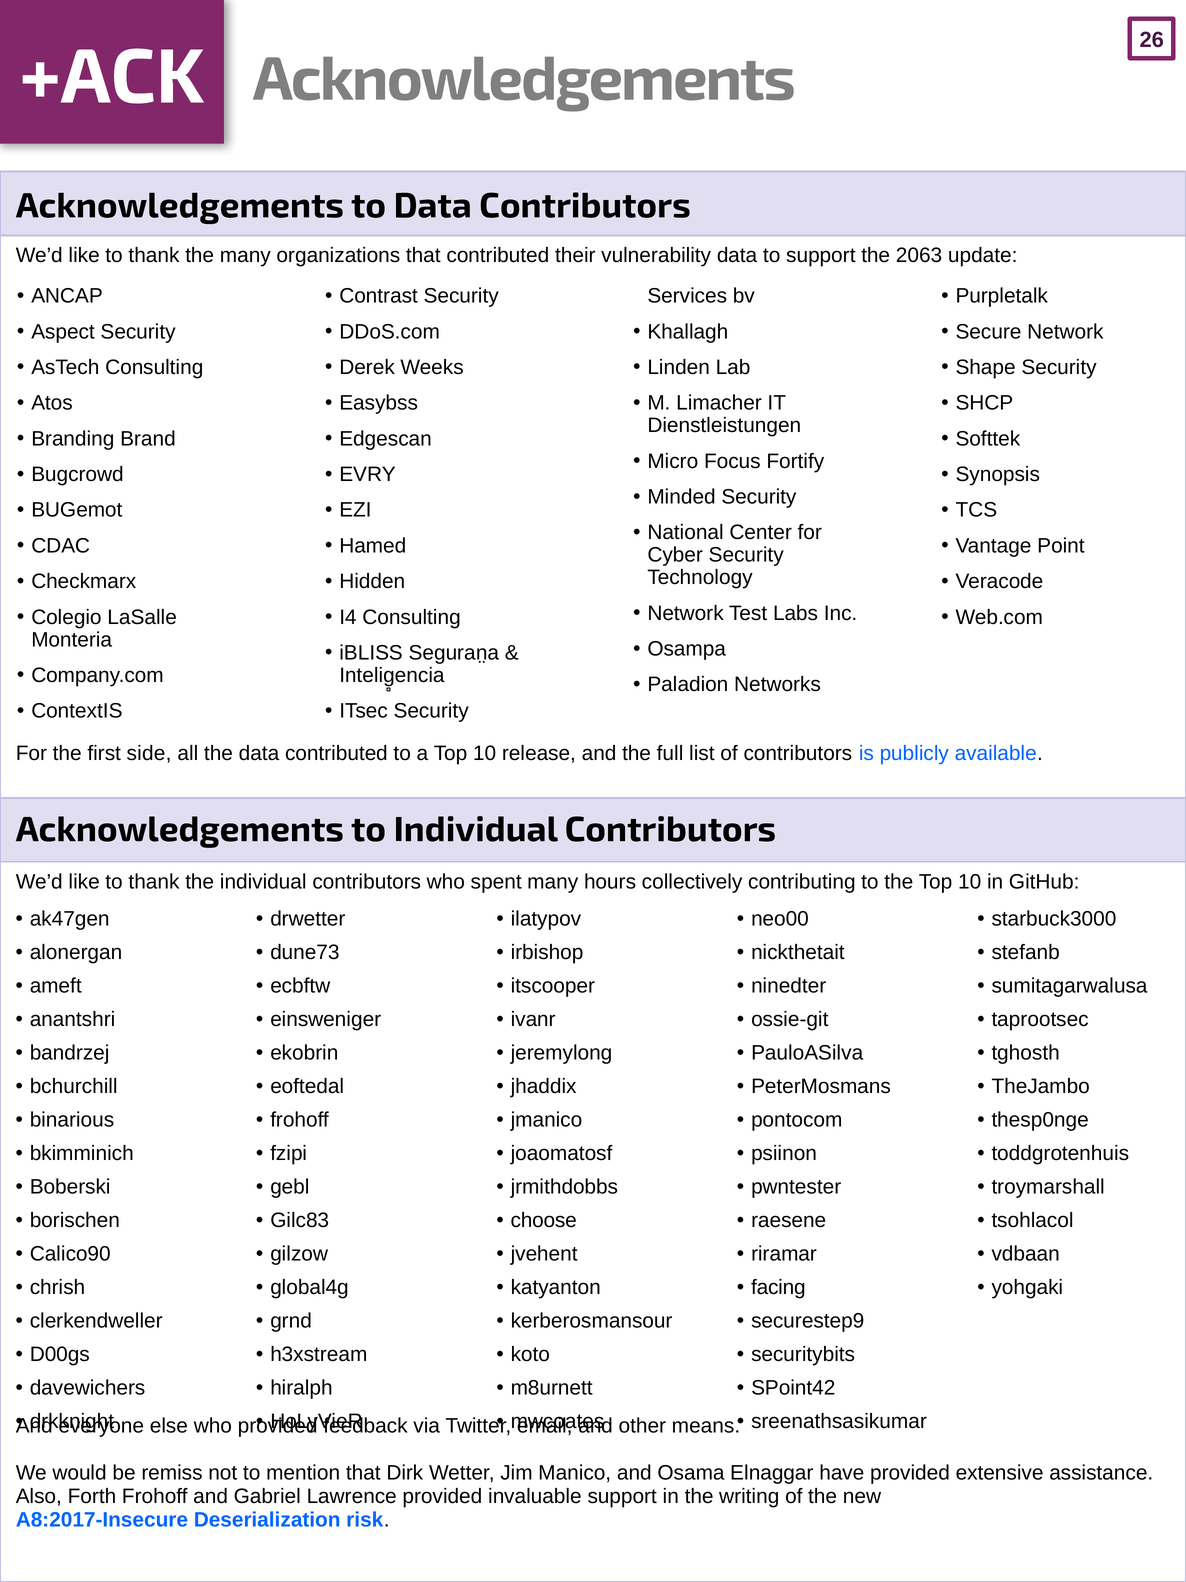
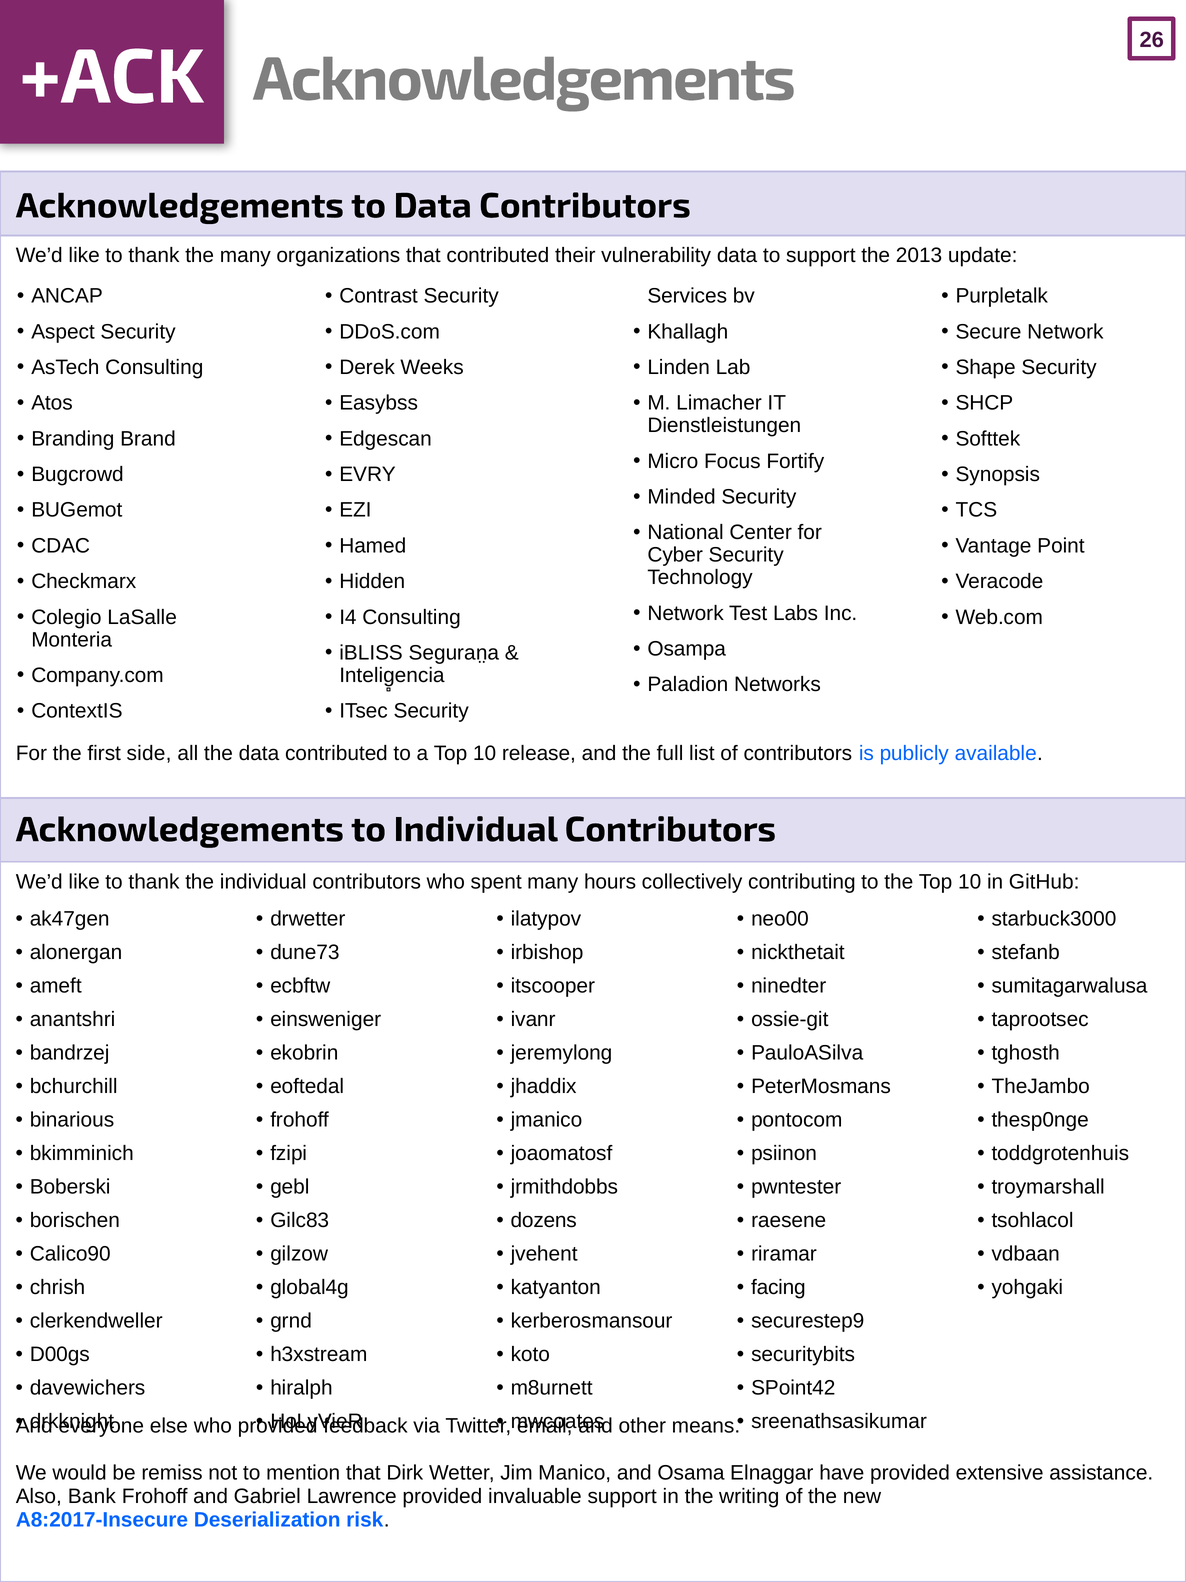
2063: 2063 -> 2013
choose: choose -> dozens
Forth: Forth -> Bank
